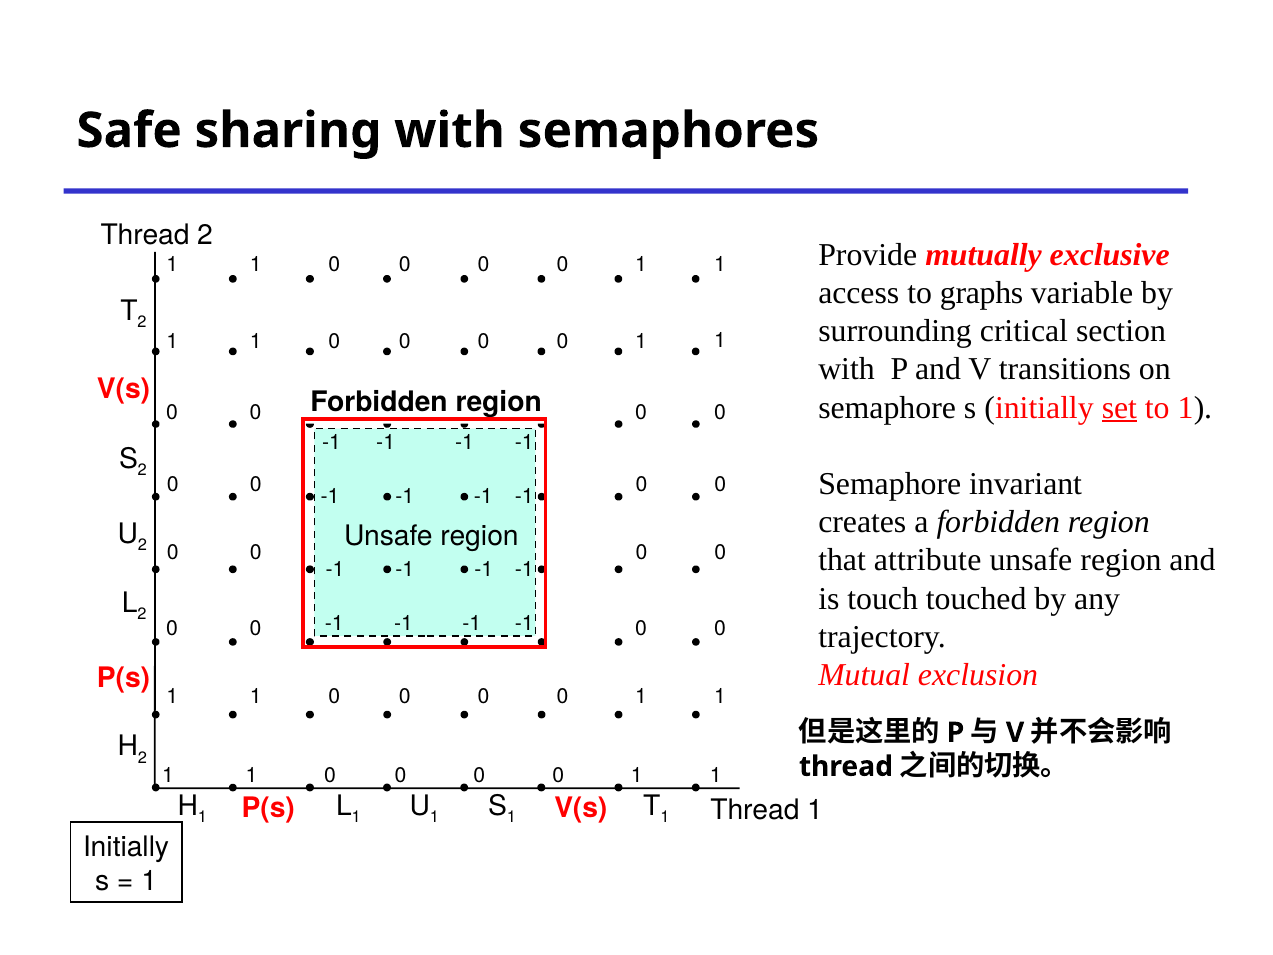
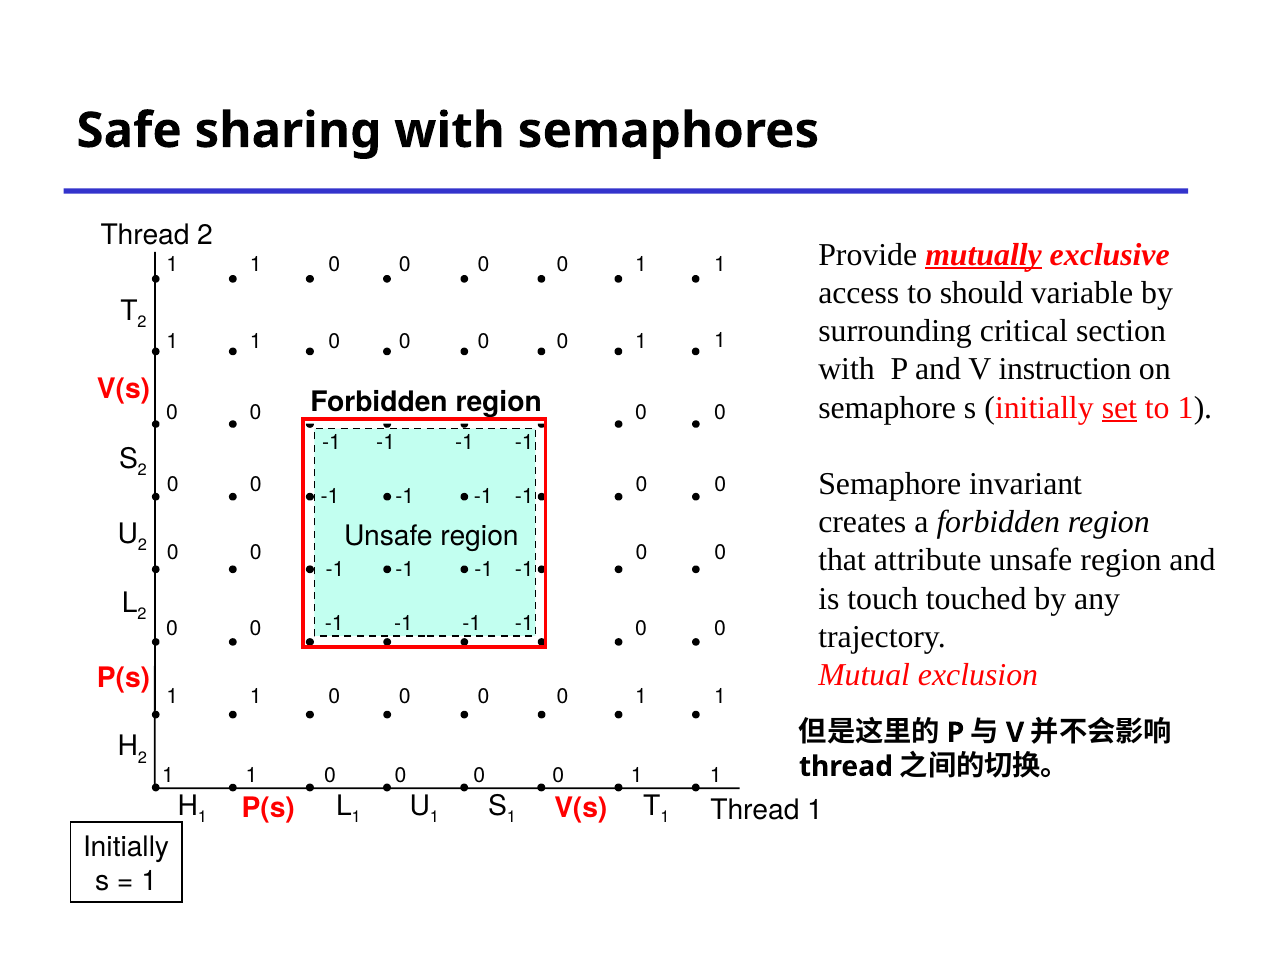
mutually underline: none -> present
graphs: graphs -> should
transitions: transitions -> instruction
